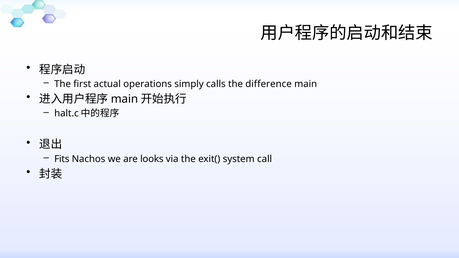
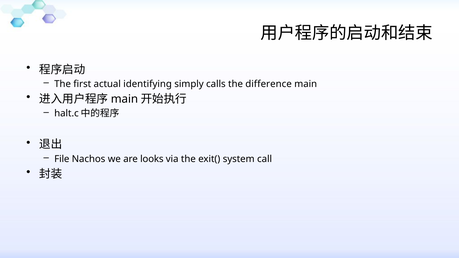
operations: operations -> identifying
Fits: Fits -> File
